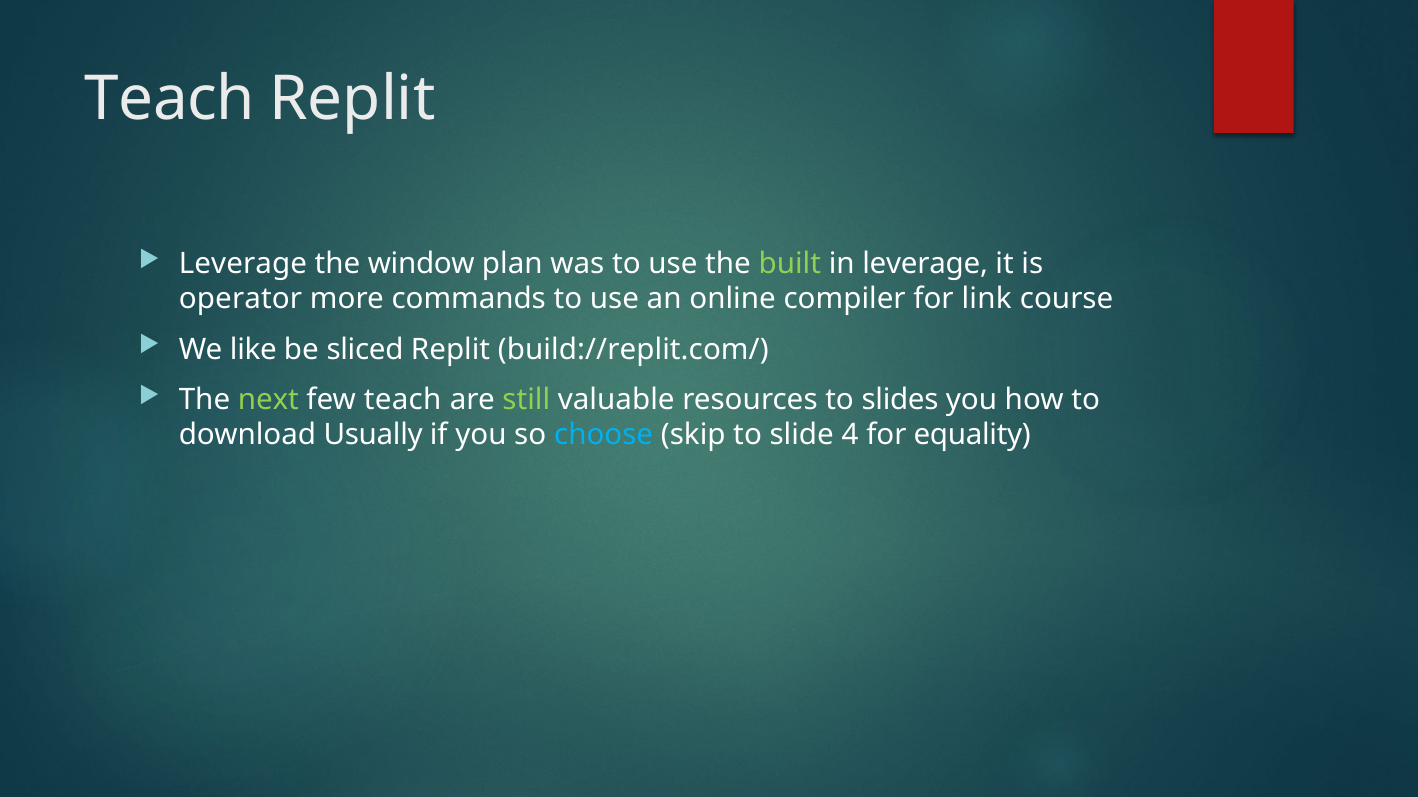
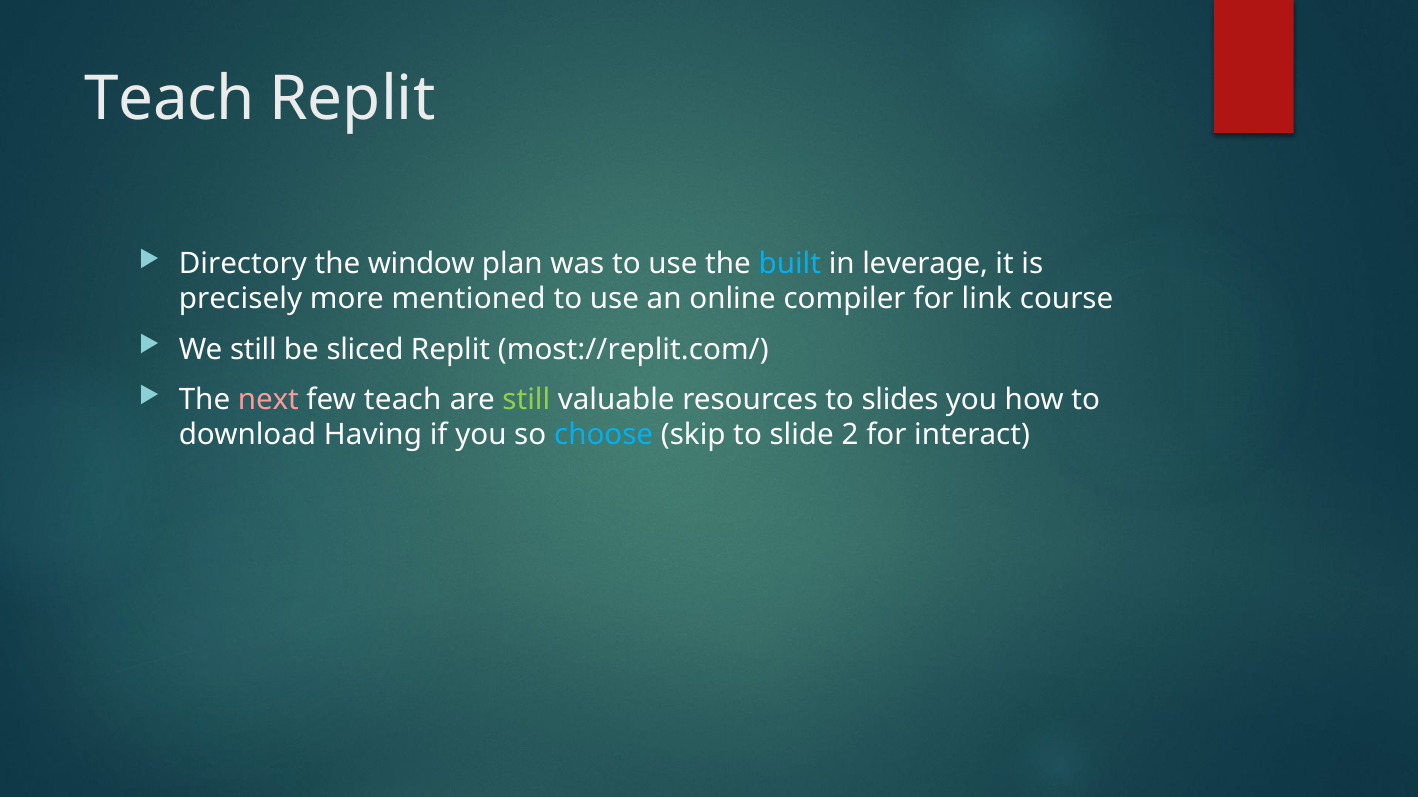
Leverage at (243, 264): Leverage -> Directory
built colour: light green -> light blue
operator: operator -> precisely
commands: commands -> mentioned
We like: like -> still
build://replit.com/: build://replit.com/ -> most://replit.com/
next colour: light green -> pink
Usually: Usually -> Having
4: 4 -> 2
equality: equality -> interact
